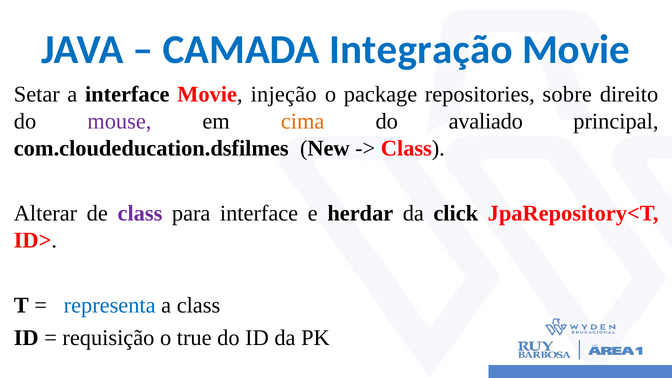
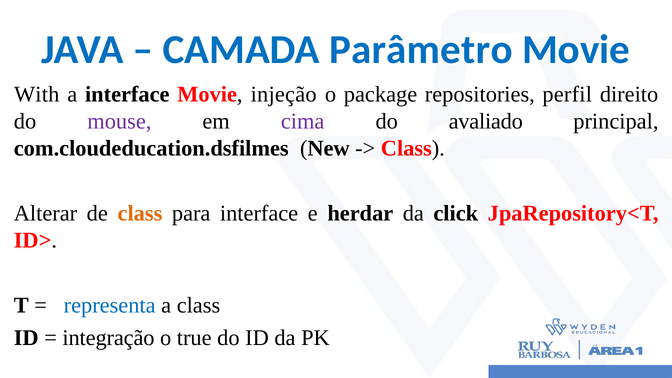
Integração: Integração -> Parâmetro
Setar: Setar -> With
sobre: sobre -> perfil
cima colour: orange -> purple
class at (140, 213) colour: purple -> orange
requisição: requisição -> integração
